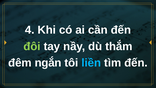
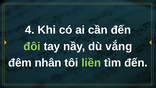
thắm: thắm -> vắng
ngắn: ngắn -> nhân
liền colour: light blue -> light green
